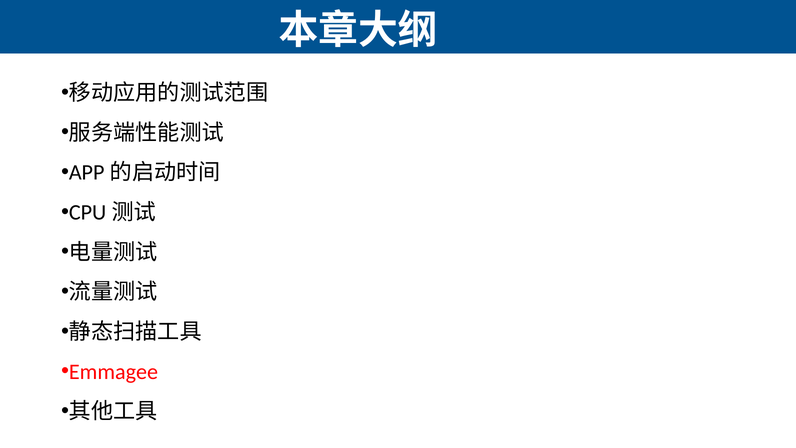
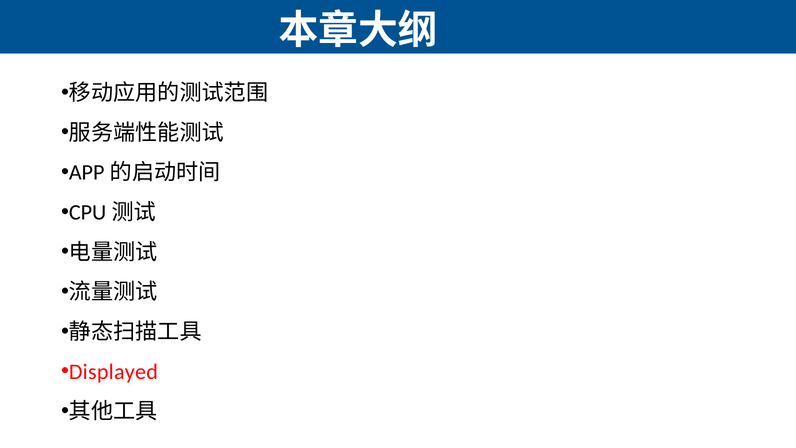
Emmagee: Emmagee -> Displayed
